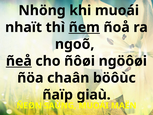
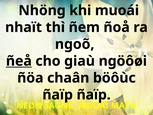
ñem underline: present -> none
ñôøi: ñôøi -> giaù
ñaïp giaù: giaù -> ñaïp
